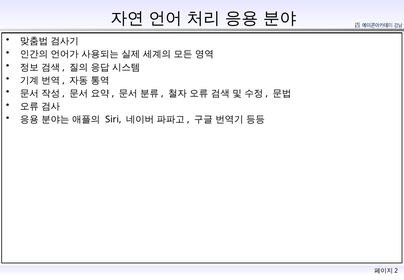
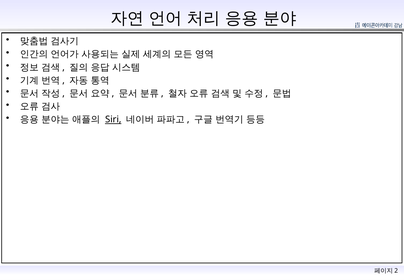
Siri underline: none -> present
